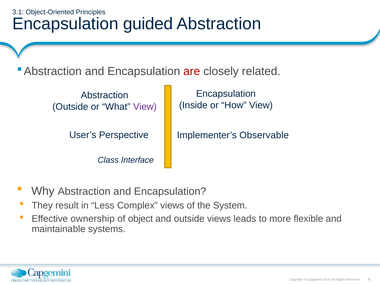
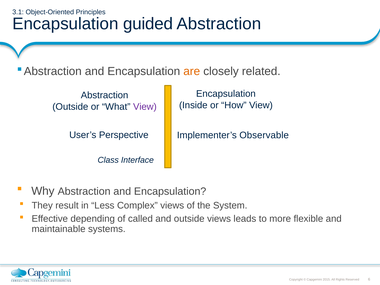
are colour: red -> orange
ownership: ownership -> depending
object: object -> called
